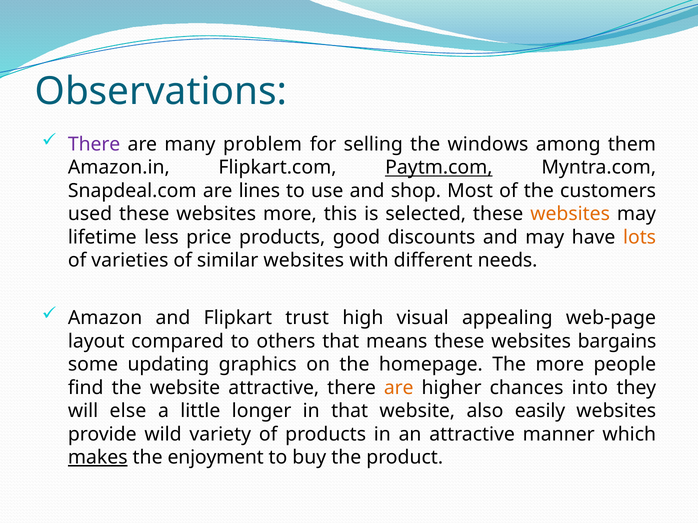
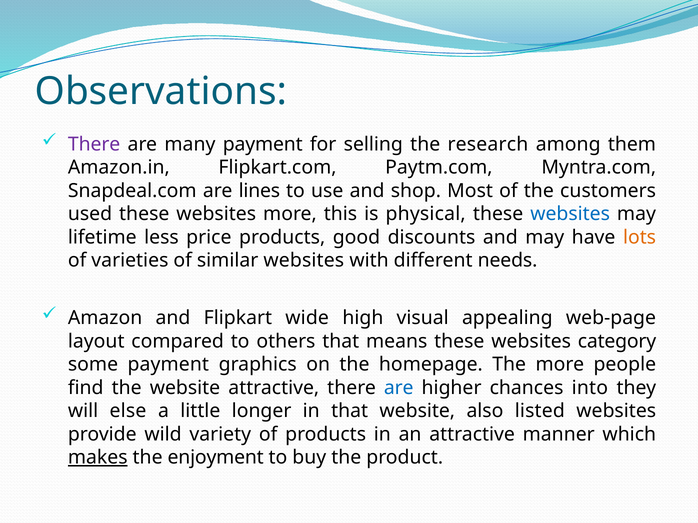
many problem: problem -> payment
windows: windows -> research
Paytm.com underline: present -> none
selected: selected -> physical
websites at (570, 214) colour: orange -> blue
trust: trust -> wide
bargains: bargains -> category
some updating: updating -> payment
are at (399, 388) colour: orange -> blue
easily: easily -> listed
